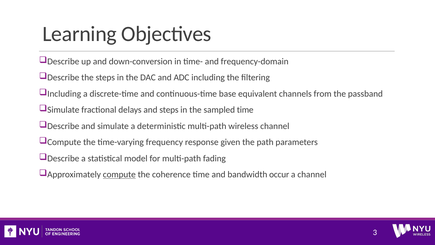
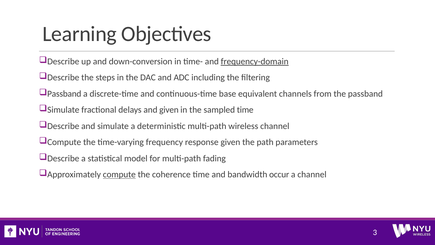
frequency-domain underline: none -> present
Including at (64, 94): Including -> Passband
and steps: steps -> given
